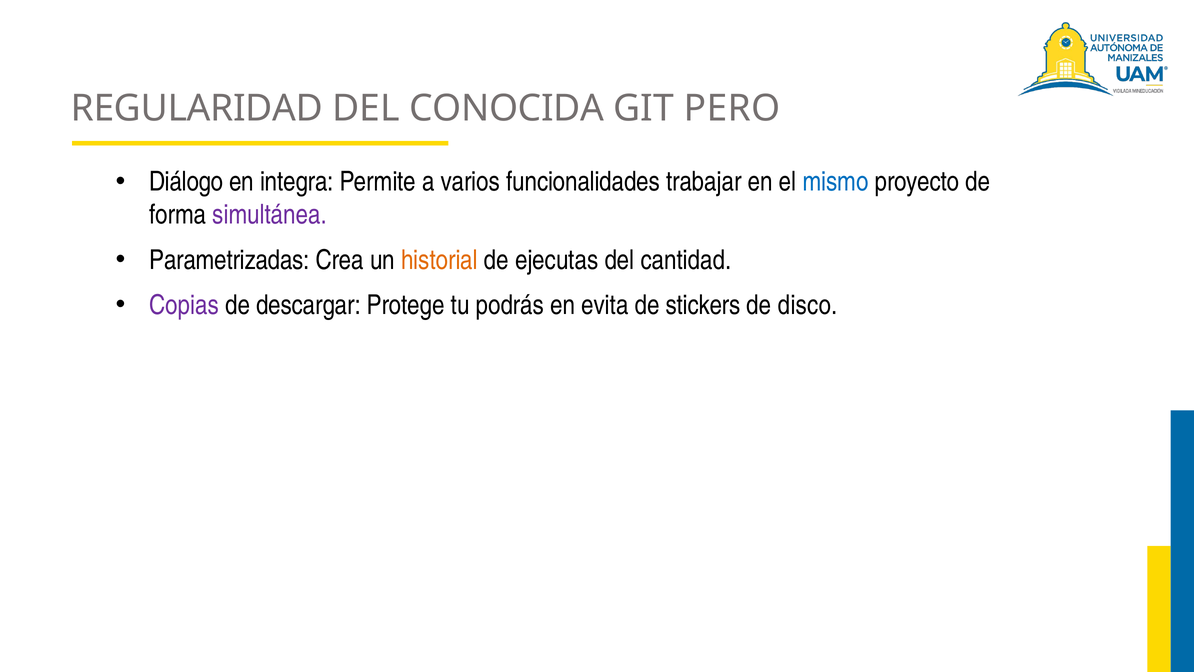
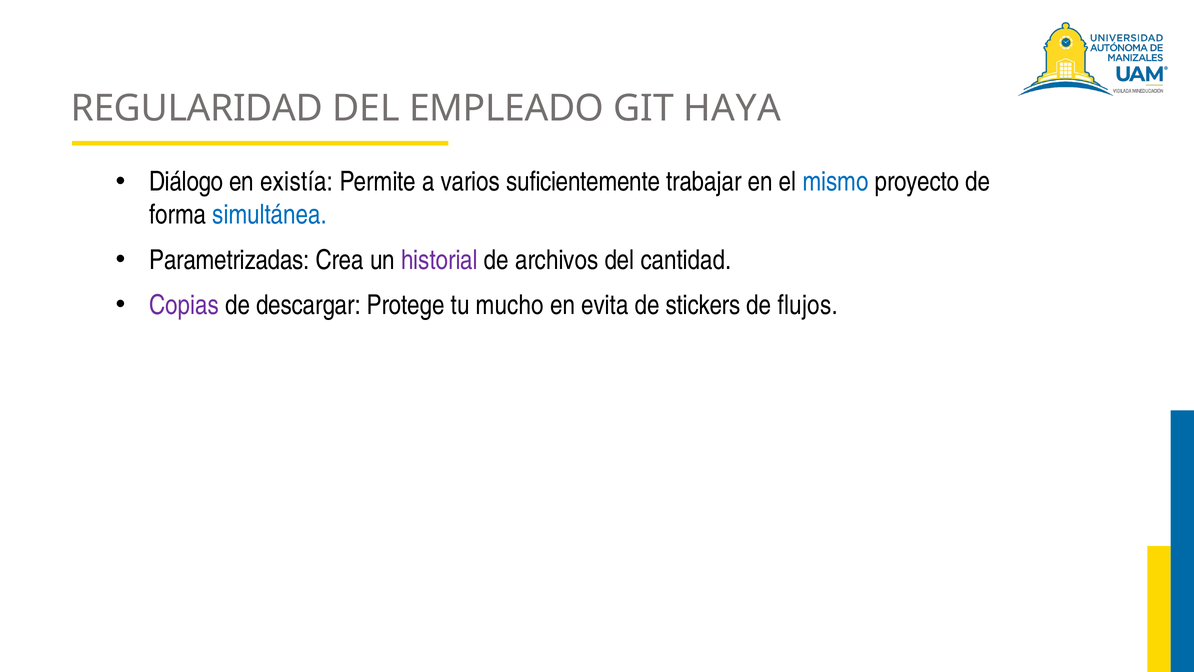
CONOCIDA: CONOCIDA -> EMPLEADO
PERO: PERO -> HAYA
integra: integra -> existía
funcionalidades: funcionalidades -> suficientemente
simultánea colour: purple -> blue
historial colour: orange -> purple
ejecutas: ejecutas -> archivos
podrás: podrás -> mucho
disco: disco -> flujos
